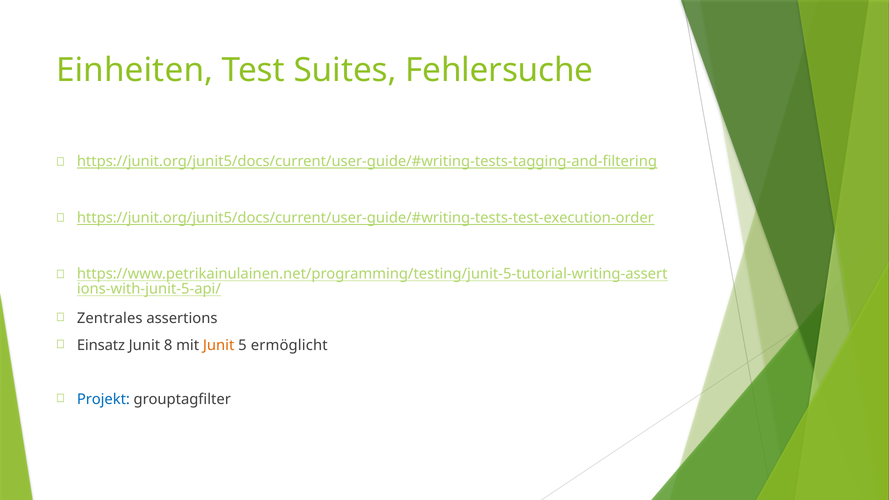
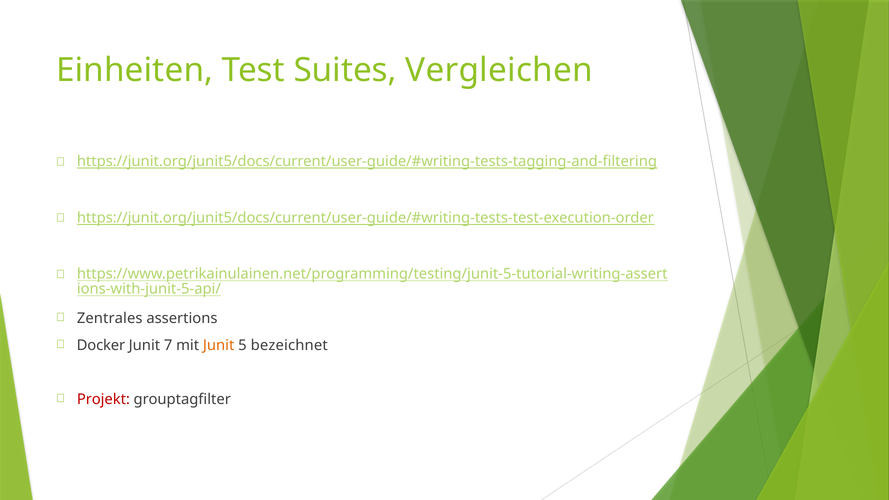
Fehlersuche: Fehlersuche -> Vergleichen
Einsatz: Einsatz -> Docker
8: 8 -> 7
ermöglicht: ermöglicht -> bezeichnet
Projekt colour: blue -> red
